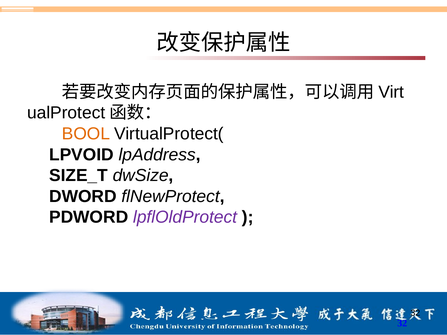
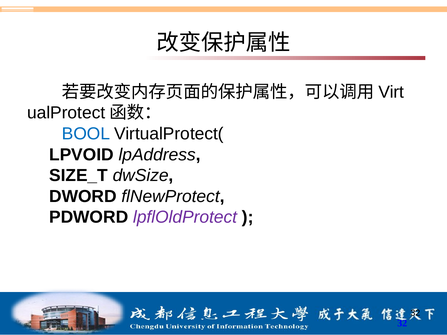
BOOL colour: orange -> blue
